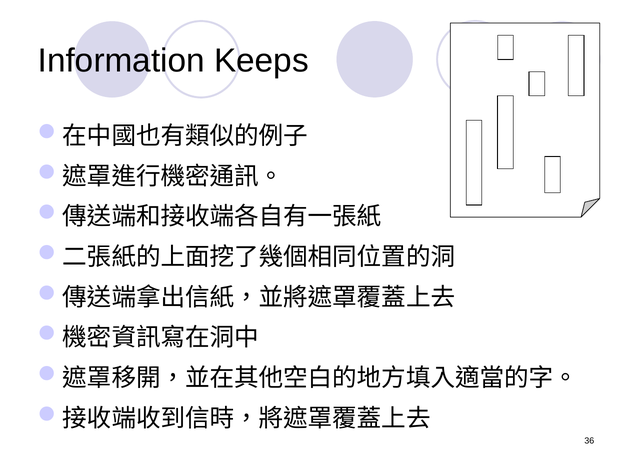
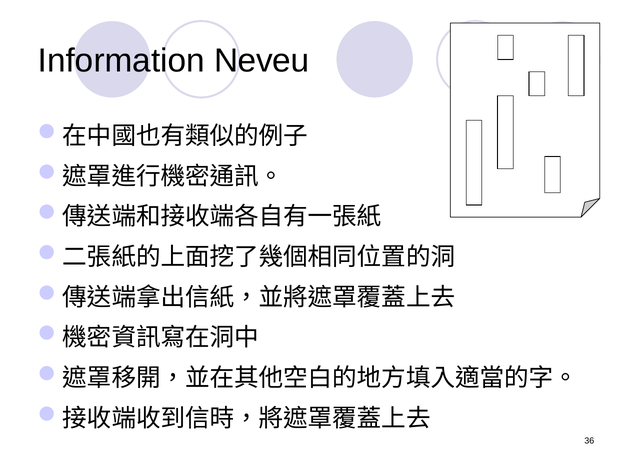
Keeps: Keeps -> Neveu
